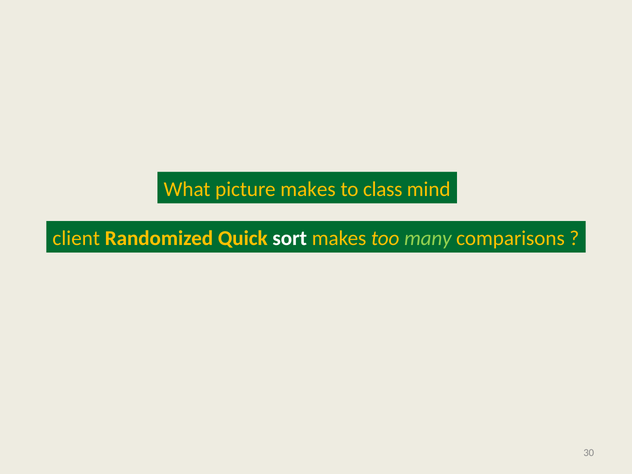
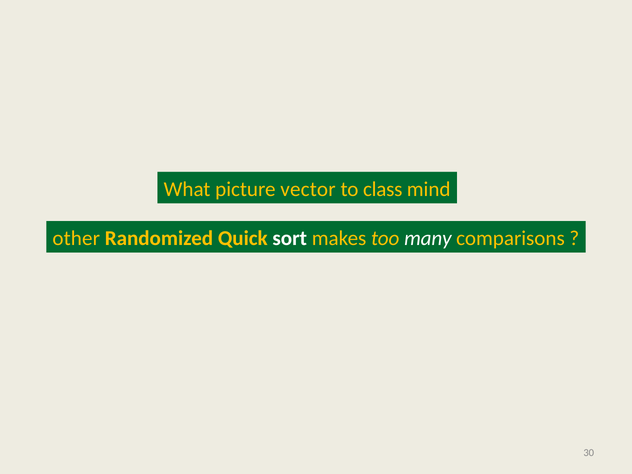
picture makes: makes -> vector
client: client -> other
many colour: light green -> white
